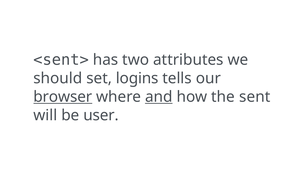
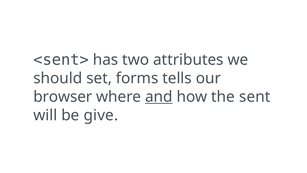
logins: logins -> forms
browser underline: present -> none
user: user -> give
